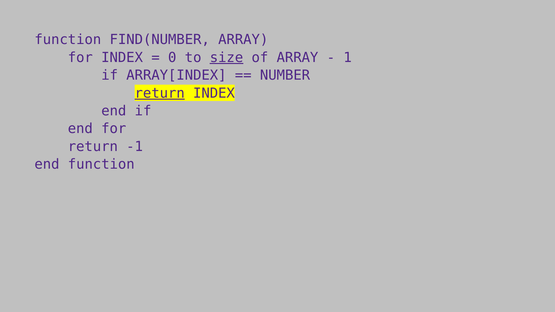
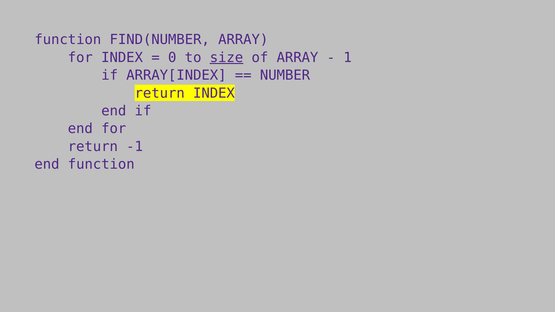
return at (160, 93) underline: present -> none
